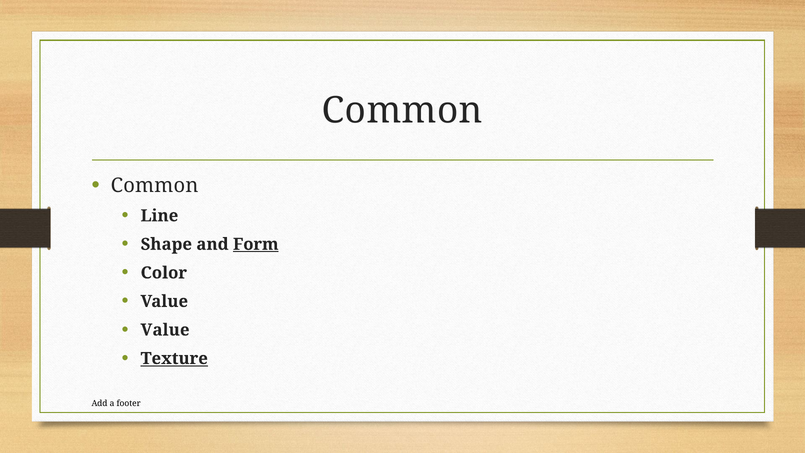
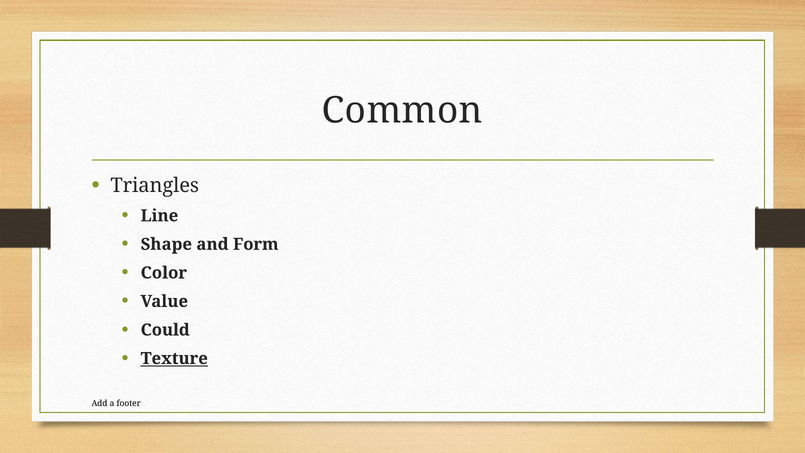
Common at (155, 185): Common -> Triangles
Form underline: present -> none
Value at (165, 330): Value -> Could
